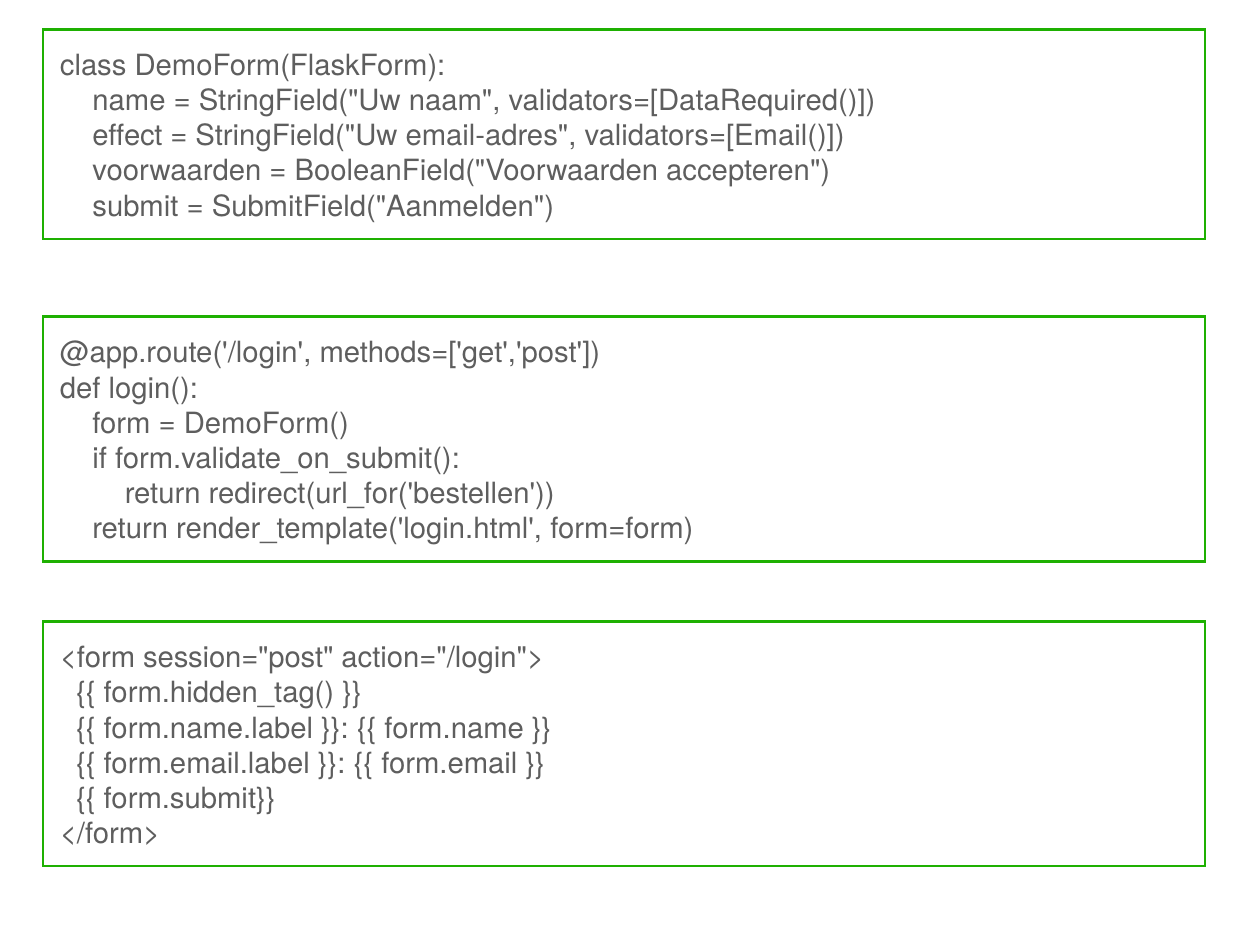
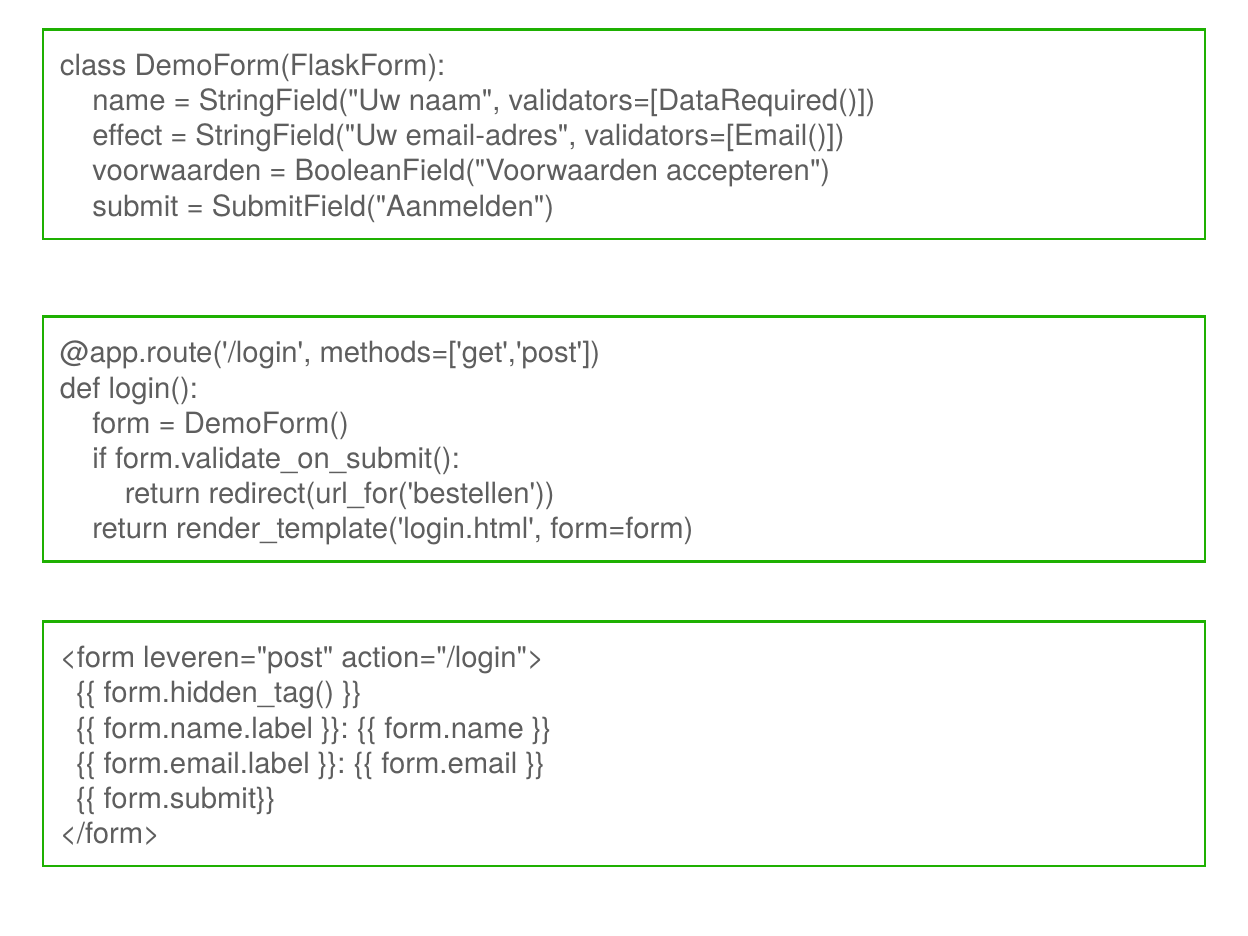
session="post: session="post -> leveren="post
